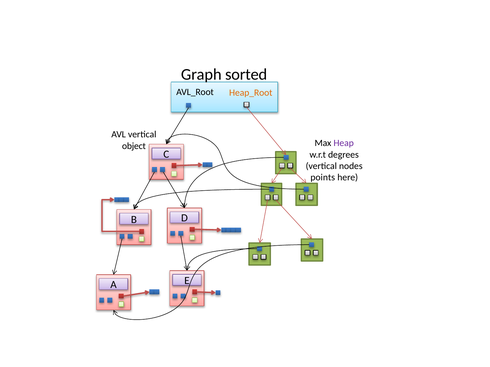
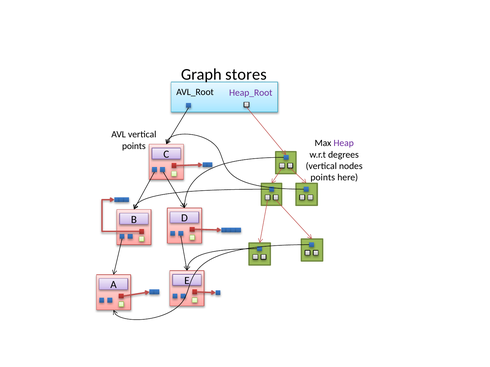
sorted: sorted -> stores
Heap_Root colour: orange -> purple
object at (134, 146): object -> points
